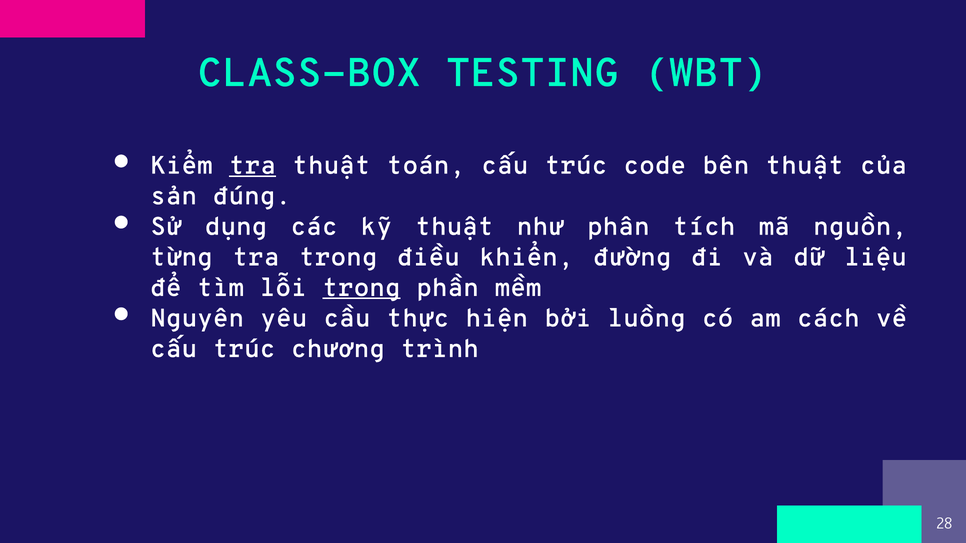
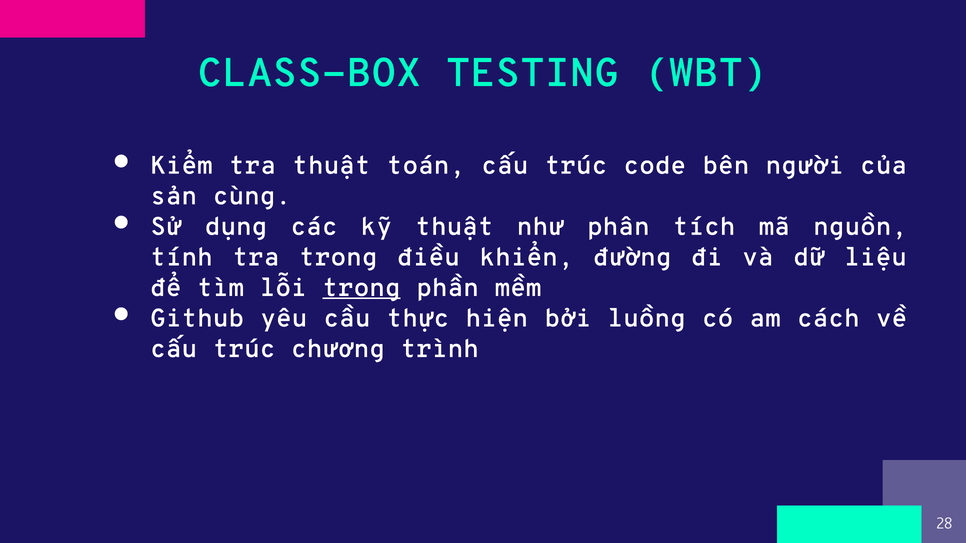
tra at (253, 165) underline: present -> none
bên thuật: thuật -> người
đúng: đúng -> cùng
từng: từng -> tính
Nguyên: Nguyên -> Github
